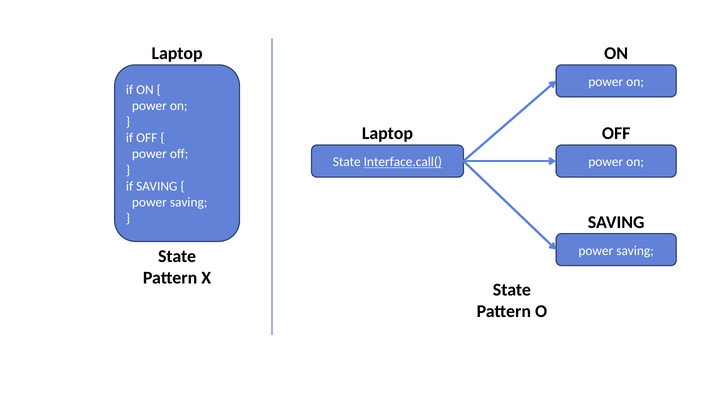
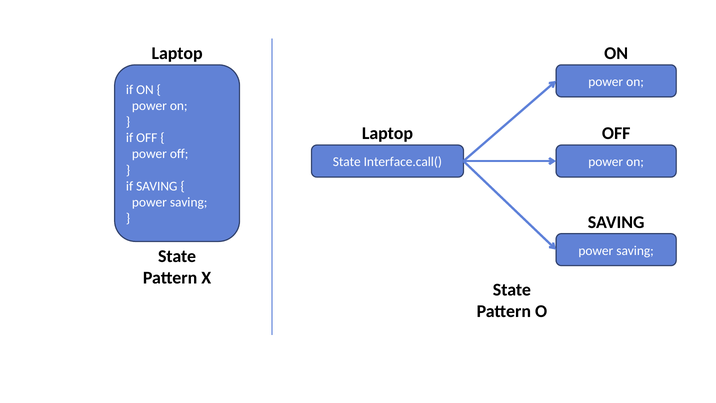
Interface.call( underline: present -> none
